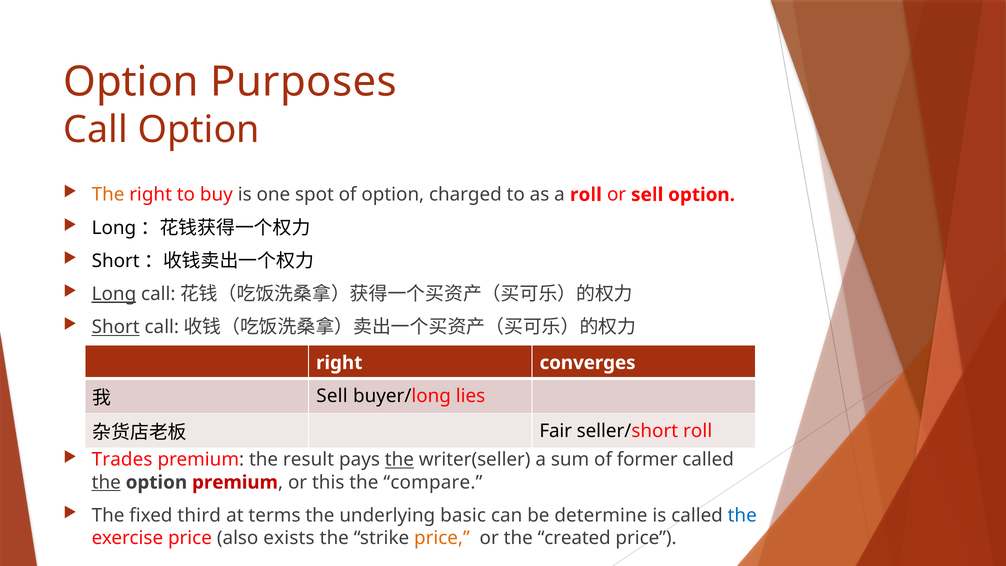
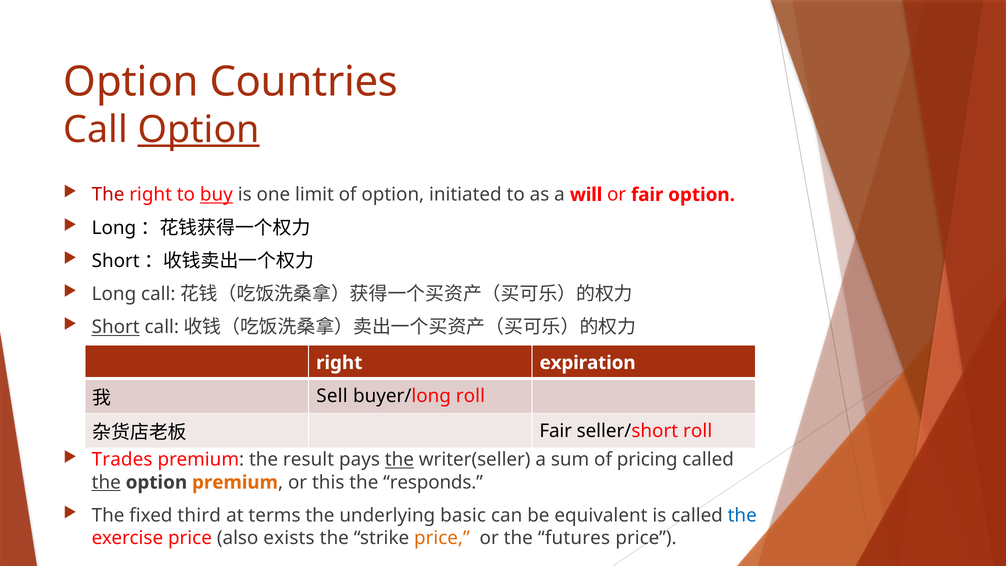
Purposes: Purposes -> Countries
Option at (199, 130) underline: none -> present
The at (108, 195) colour: orange -> red
buy underline: none -> present
spot: spot -> limit
charged: charged -> initiated
a roll: roll -> will
or sell: sell -> fair
Long underline: present -> none
converges: converges -> expiration
buyer/long lies: lies -> roll
former: former -> pricing
premium at (235, 482) colour: red -> orange
compare: compare -> responds
determine: determine -> equivalent
created: created -> futures
